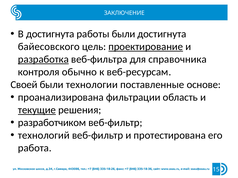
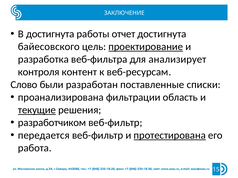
работы были: были -> отчет
разработка underline: present -> none
справочника: справочника -> анализирует
обычно: обычно -> контент
Своей: Своей -> Слово
технологии: технологии -> разработан
основе: основе -> списки
технологий: технологий -> передается
протестирована underline: none -> present
